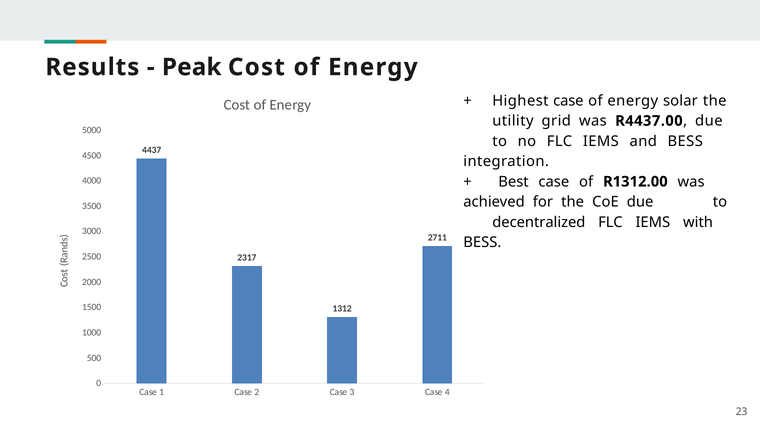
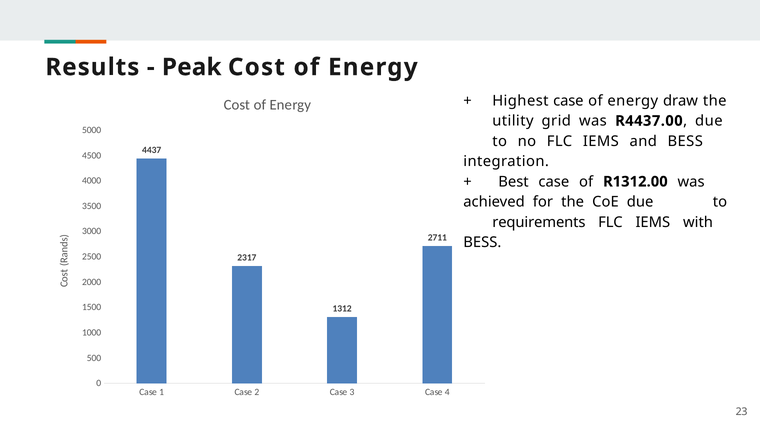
solar: solar -> draw
decentralized: decentralized -> requirements
